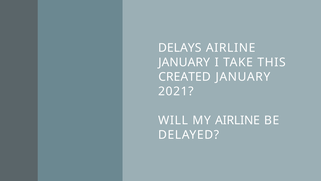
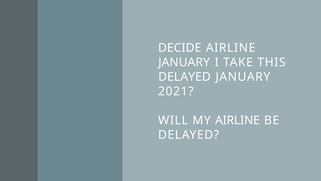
DELAYS: DELAYS -> DECIDE
CREATED at (185, 77): CREATED -> DELAYED
